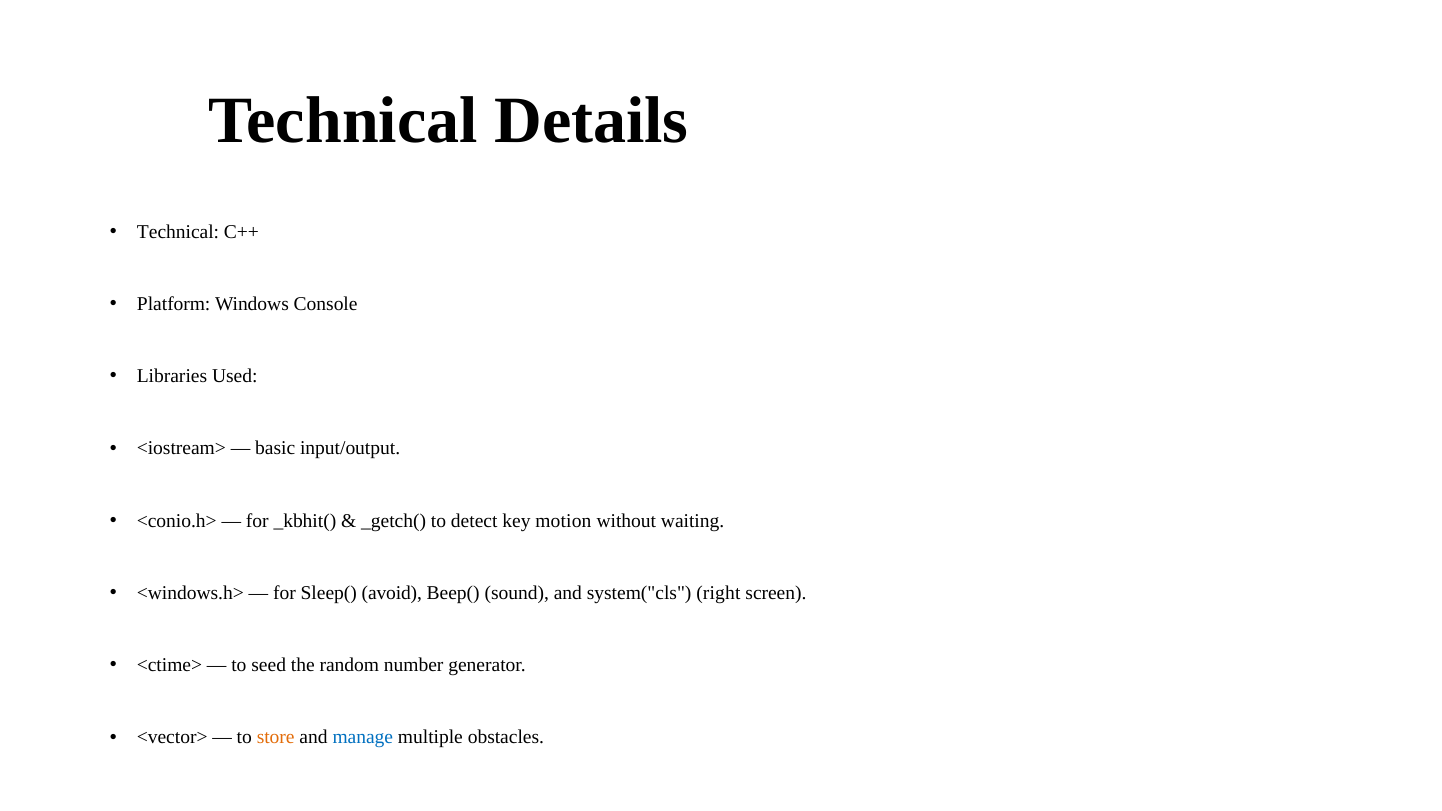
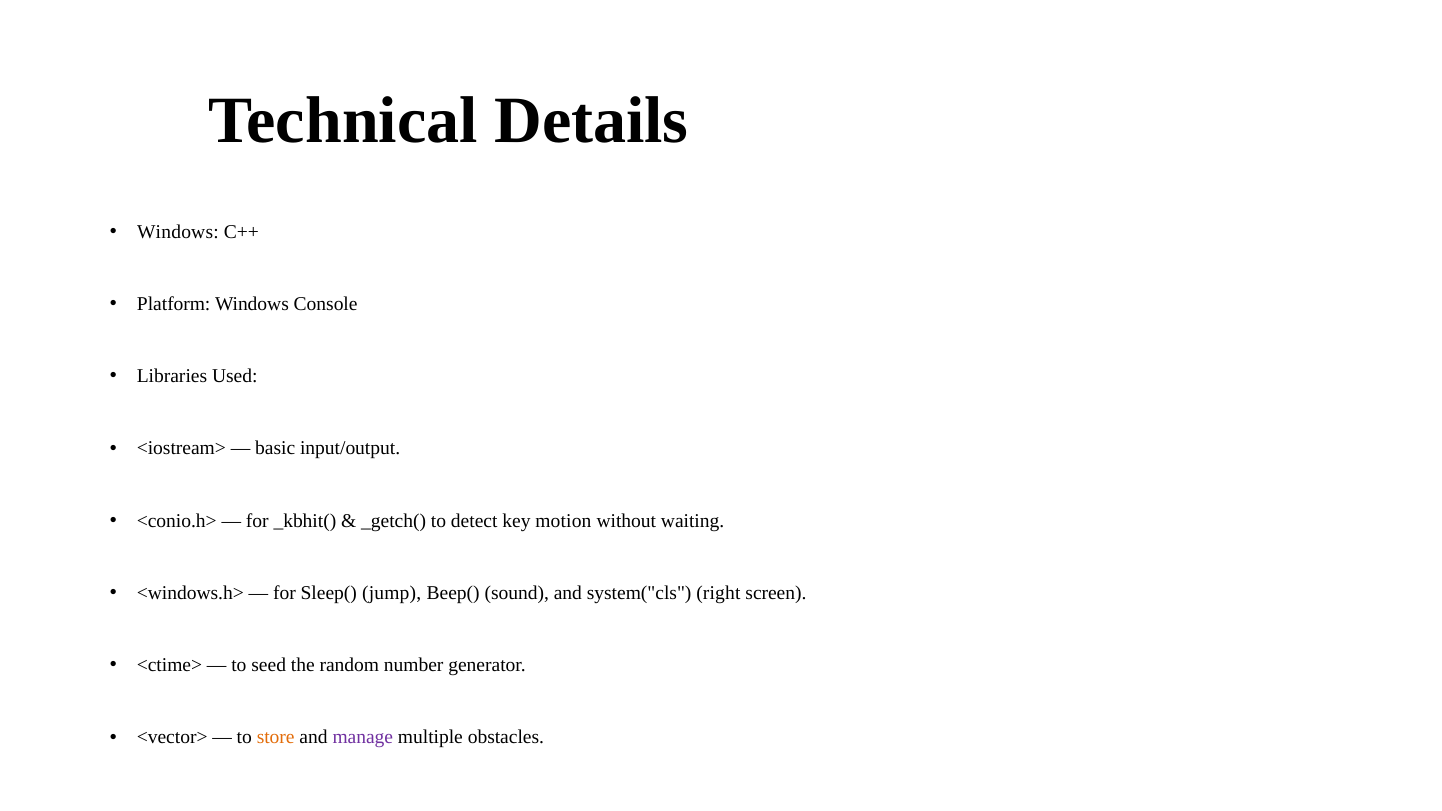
Technical at (178, 232): Technical -> Windows
avoid: avoid -> jump
manage colour: blue -> purple
